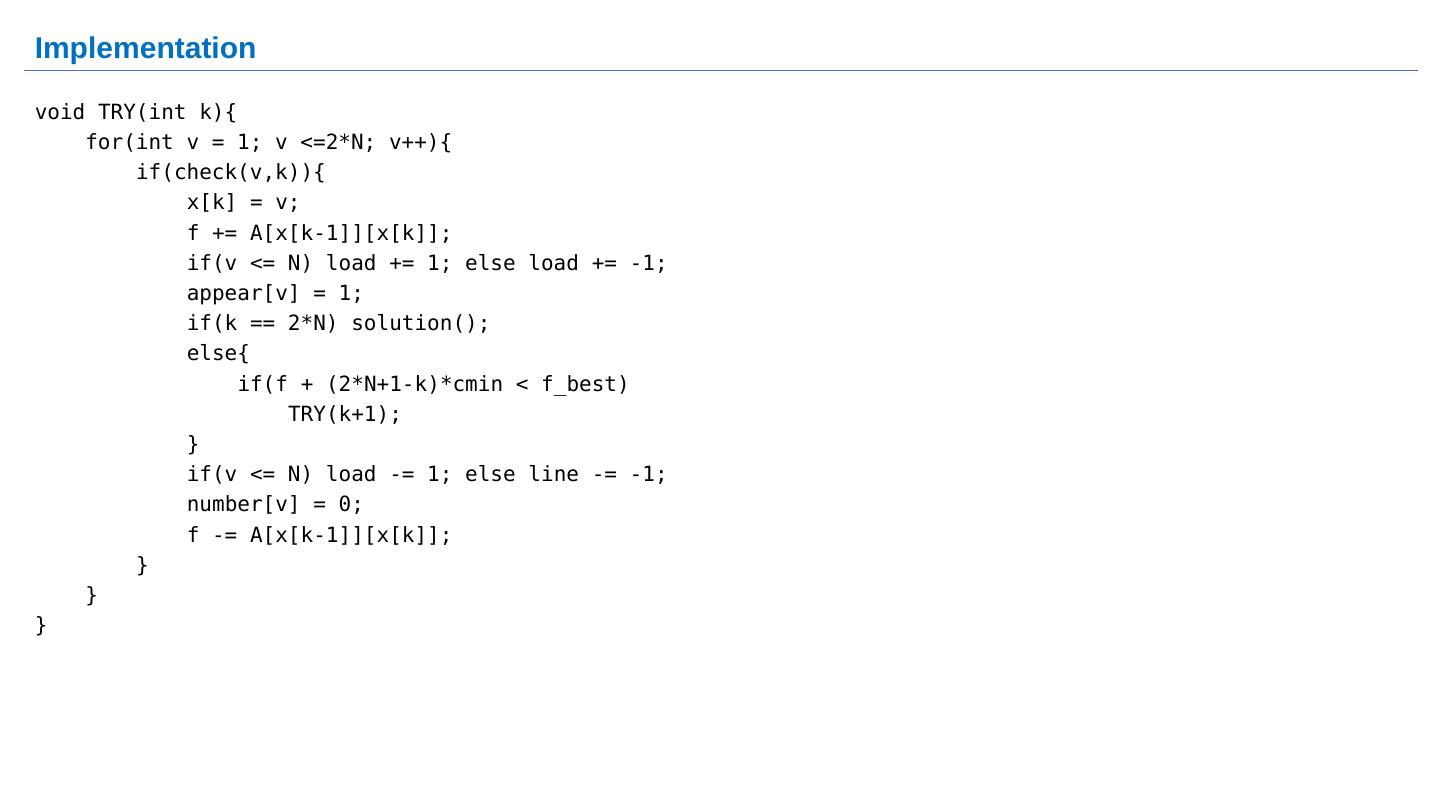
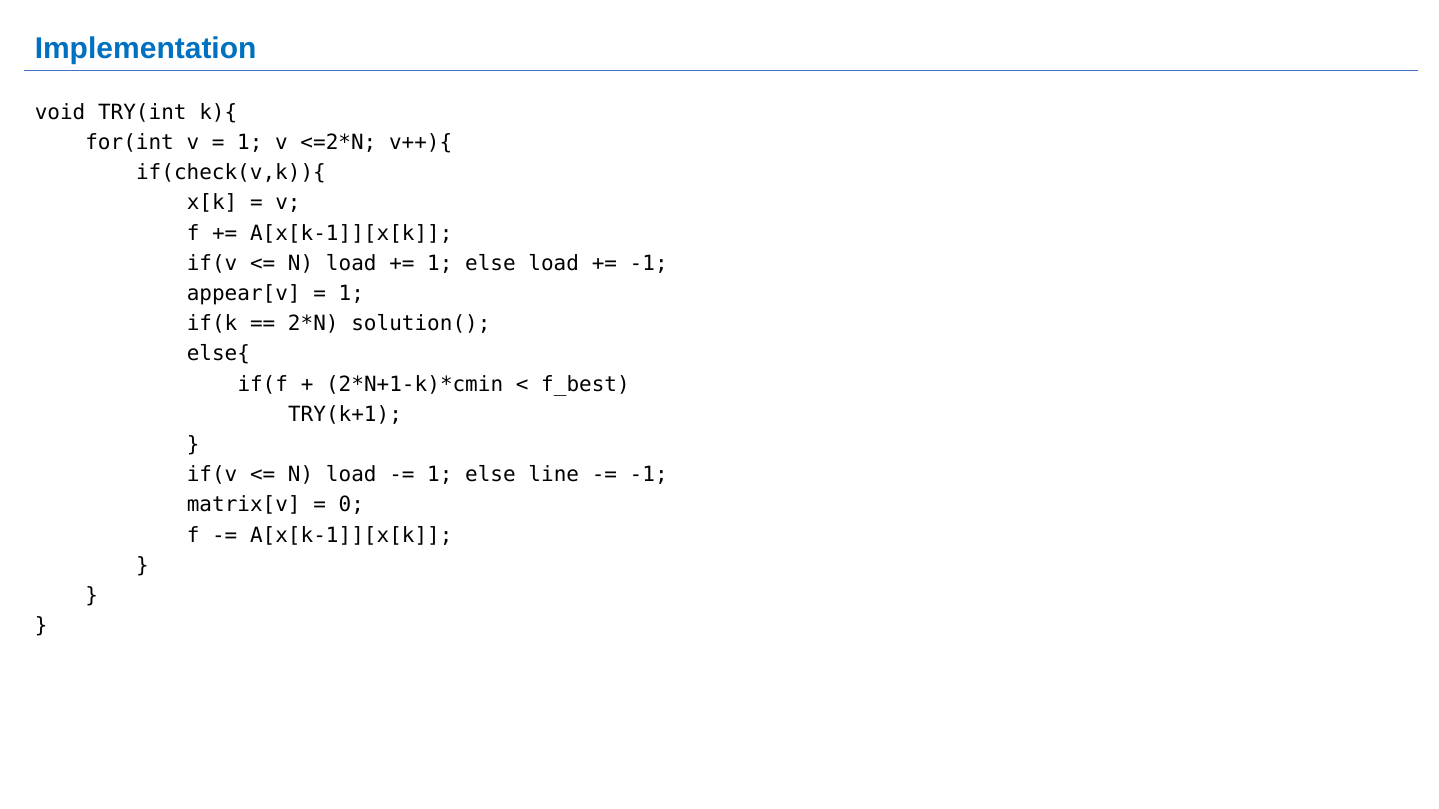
number[v: number[v -> matrix[v
